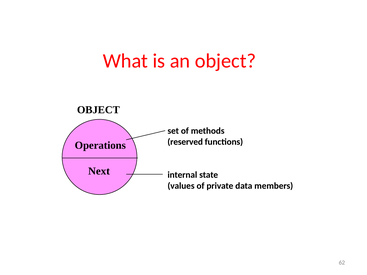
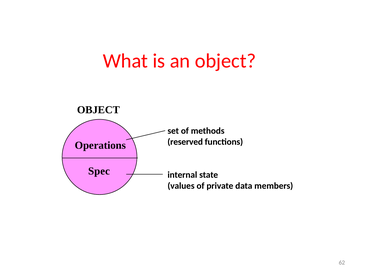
Next: Next -> Spec
